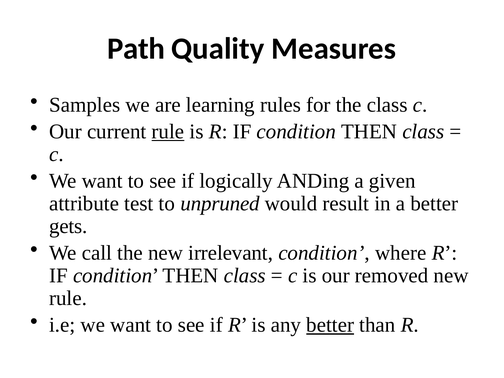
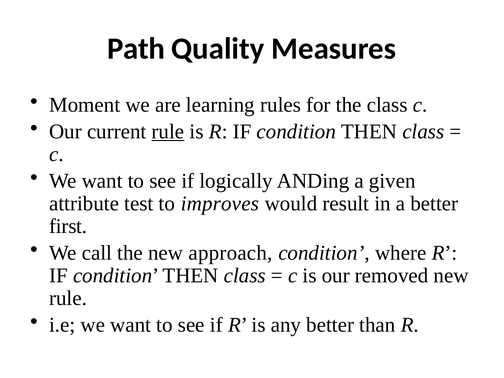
Samples: Samples -> Moment
unpruned: unpruned -> improves
gets: gets -> first
irrelevant: irrelevant -> approach
better at (330, 325) underline: present -> none
